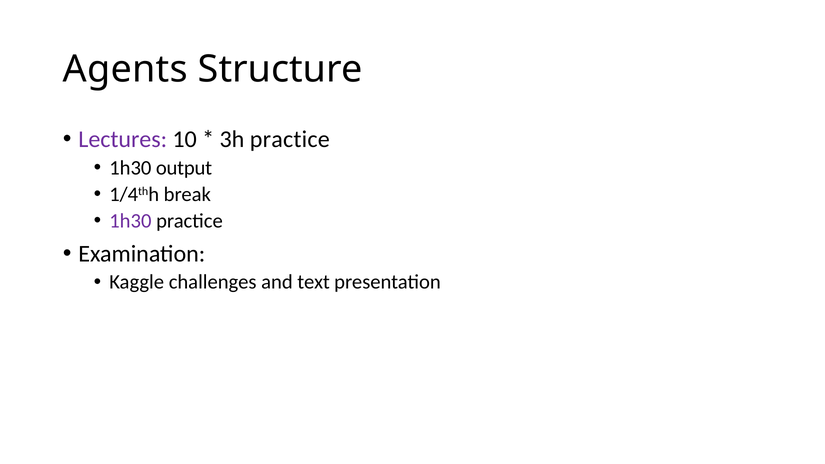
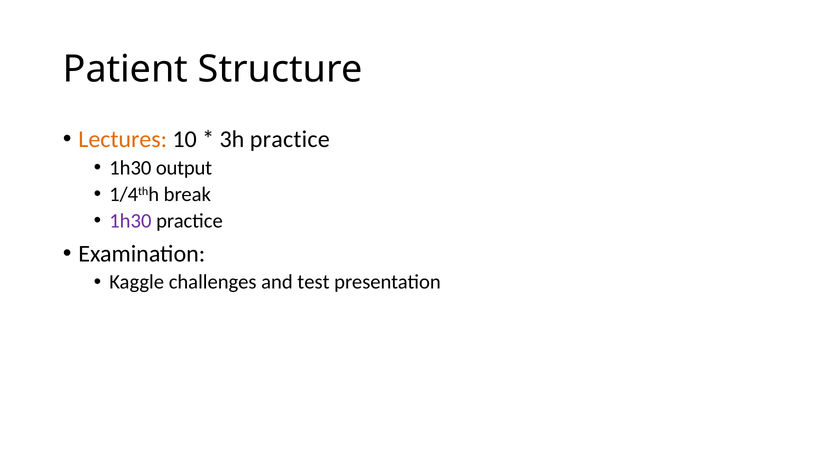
Agents: Agents -> Patient
Lectures colour: purple -> orange
text: text -> test
